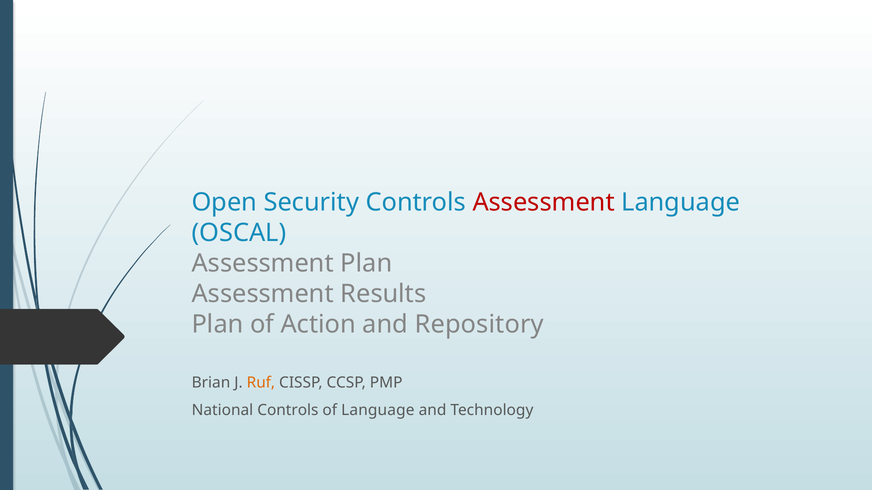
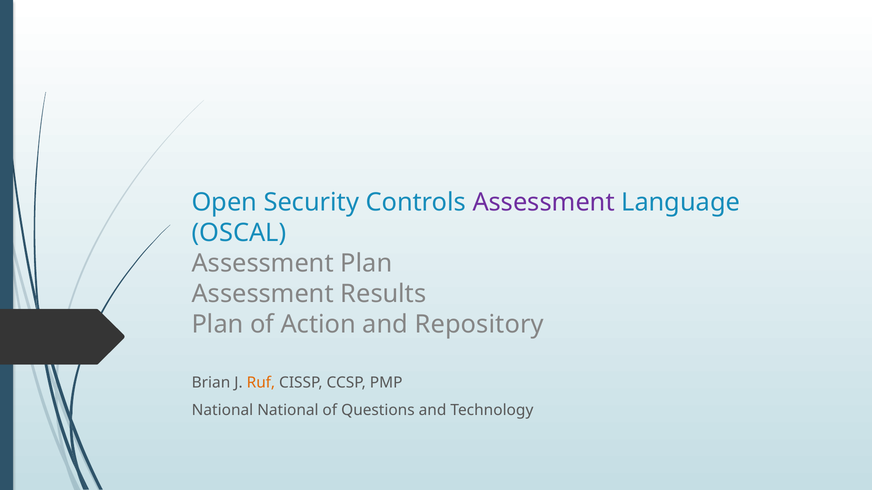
Assessment at (544, 203) colour: red -> purple
National Controls: Controls -> National
of Language: Language -> Questions
